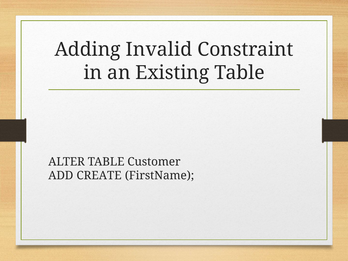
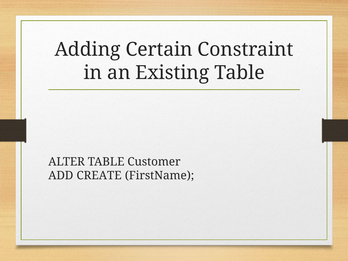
Invalid: Invalid -> Certain
